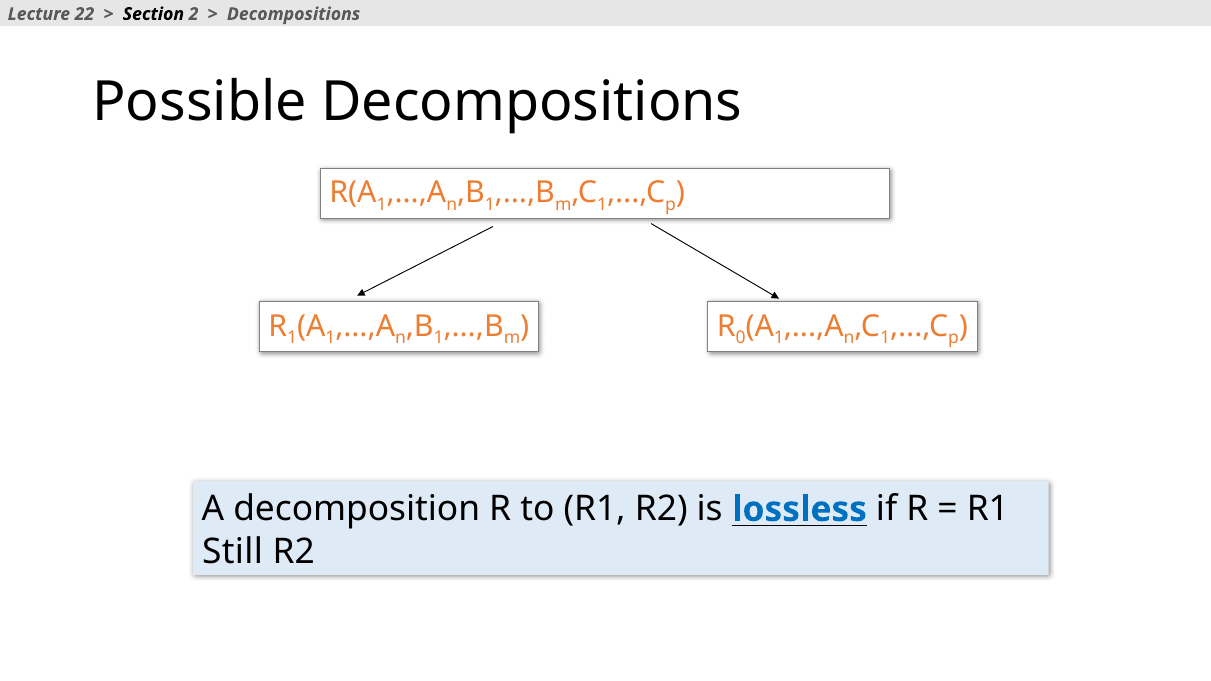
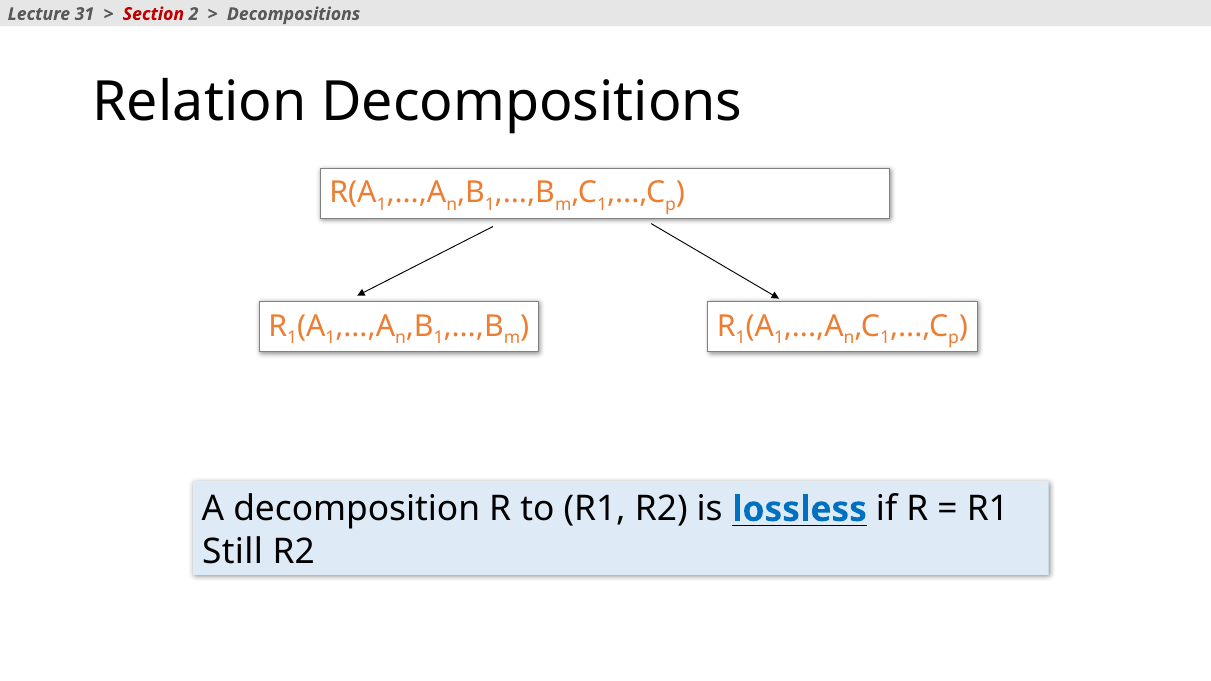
22: 22 -> 31
Section colour: black -> red
Possible: Possible -> Relation
0 at (741, 338): 0 -> 1
